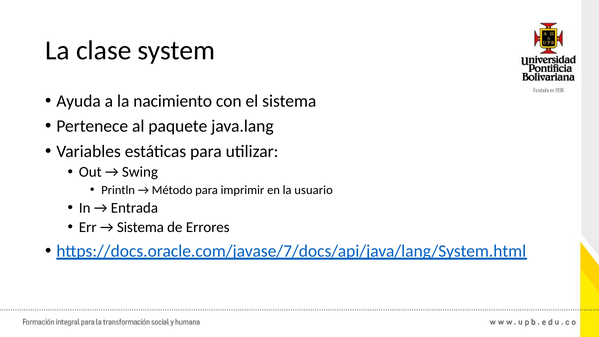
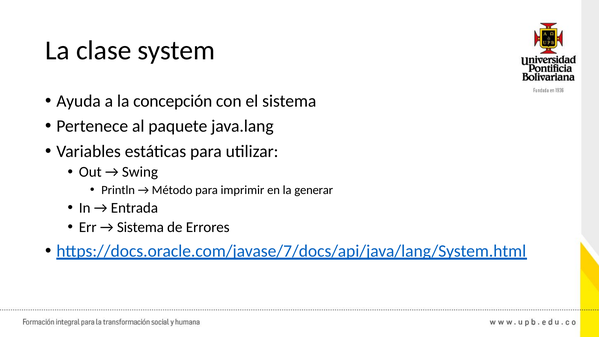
nacimiento: nacimiento -> concepción
usuario: usuario -> generar
